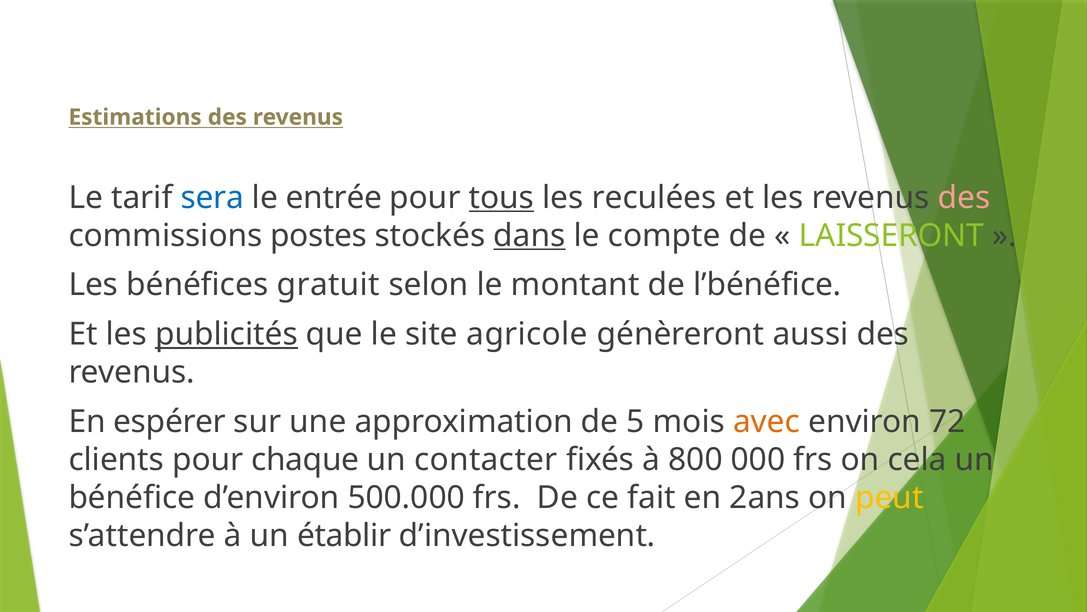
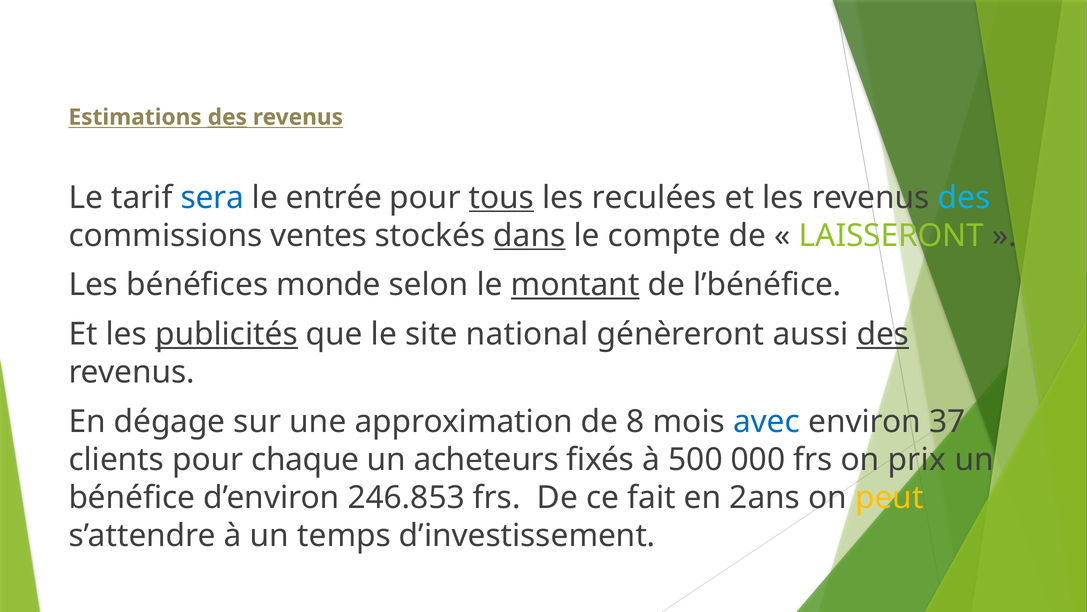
des at (227, 117) underline: none -> present
des at (964, 197) colour: pink -> light blue
postes: postes -> ventes
gratuit: gratuit -> monde
montant underline: none -> present
agricole: agricole -> national
des at (883, 334) underline: none -> present
espérer: espérer -> dégage
5: 5 -> 8
avec colour: orange -> blue
72: 72 -> 37
contacter: contacter -> acheteurs
800: 800 -> 500
cela: cela -> prix
500.000: 500.000 -> 246.853
établir: établir -> temps
